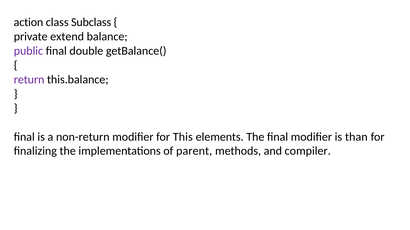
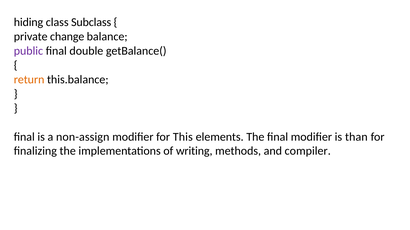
action: action -> hiding
extend: extend -> change
return colour: purple -> orange
non-return: non-return -> non-assign
parent: parent -> writing
